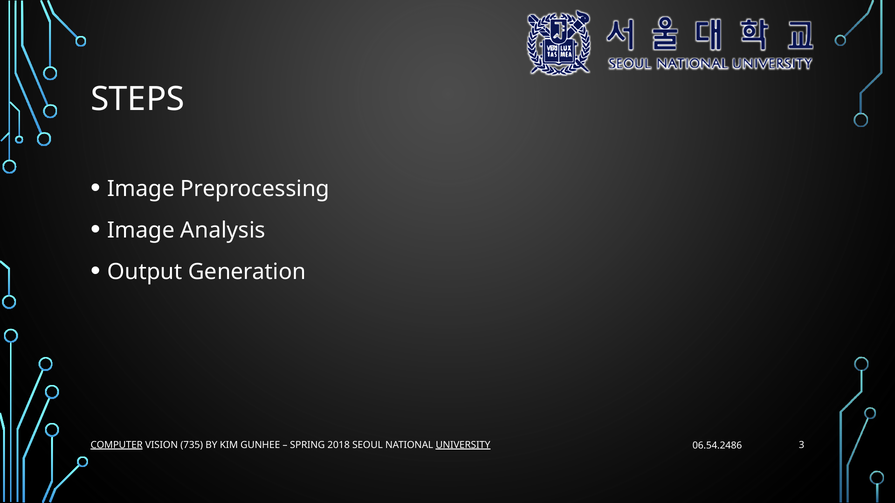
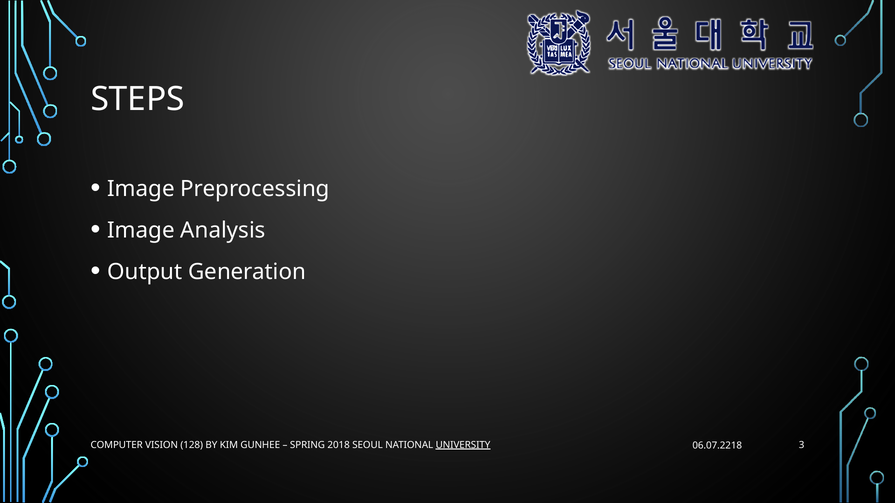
COMPUTER underline: present -> none
735: 735 -> 128
06.54.2486: 06.54.2486 -> 06.07.2218
